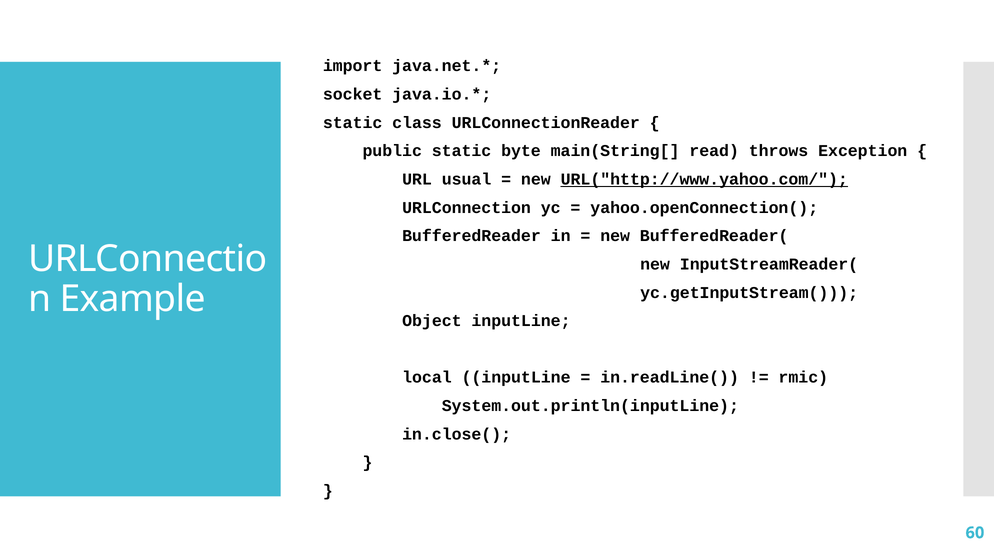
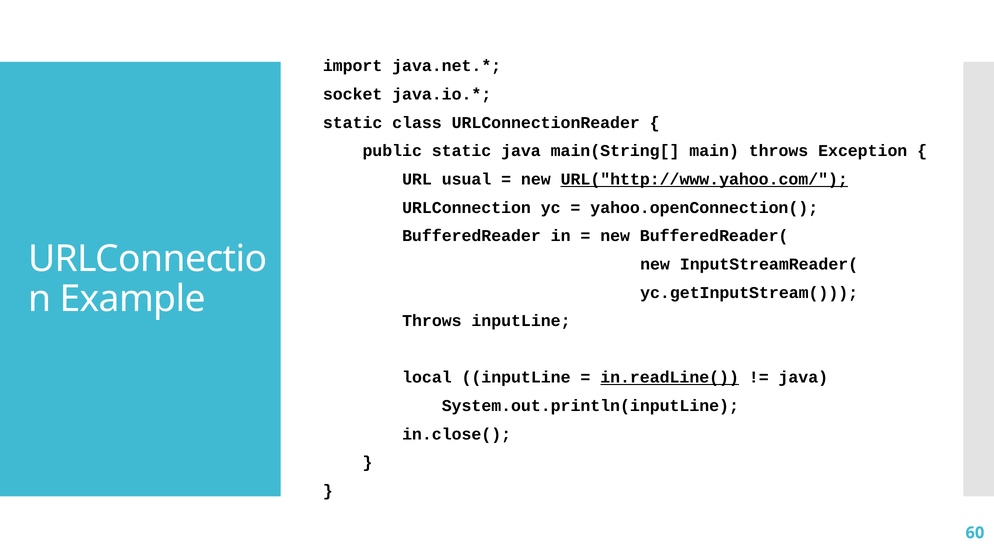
static byte: byte -> java
read: read -> main
Object at (432, 321): Object -> Throws
in.readLine( underline: none -> present
rmic at (803, 378): rmic -> java
